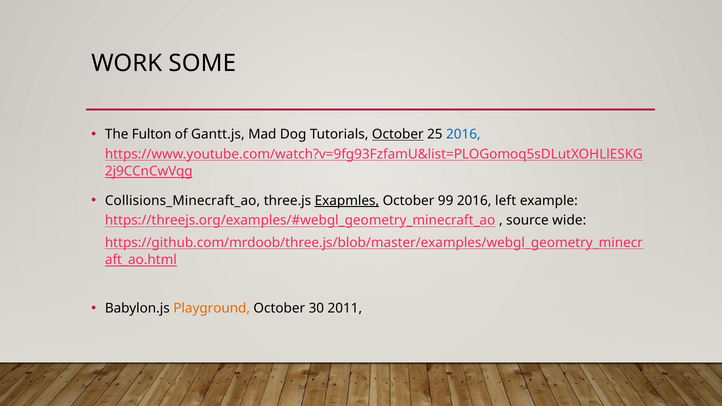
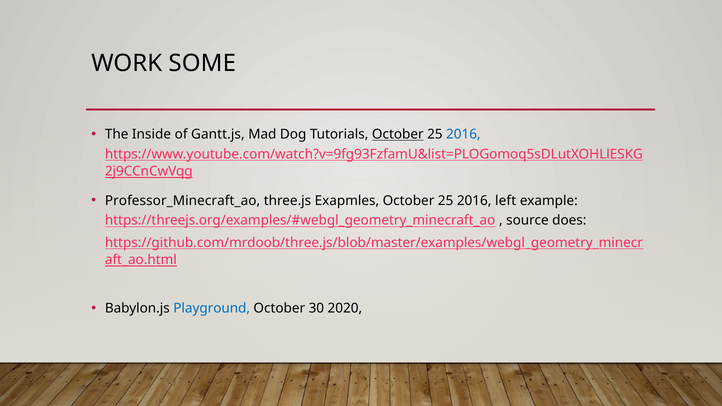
Fulton: Fulton -> Inside
Collisions_Minecraft_ao: Collisions_Minecraft_ao -> Professor_Minecraft_ao
Exapmles underline: present -> none
99 at (446, 201): 99 -> 25
wide: wide -> does
Playground colour: orange -> blue
2011: 2011 -> 2020
